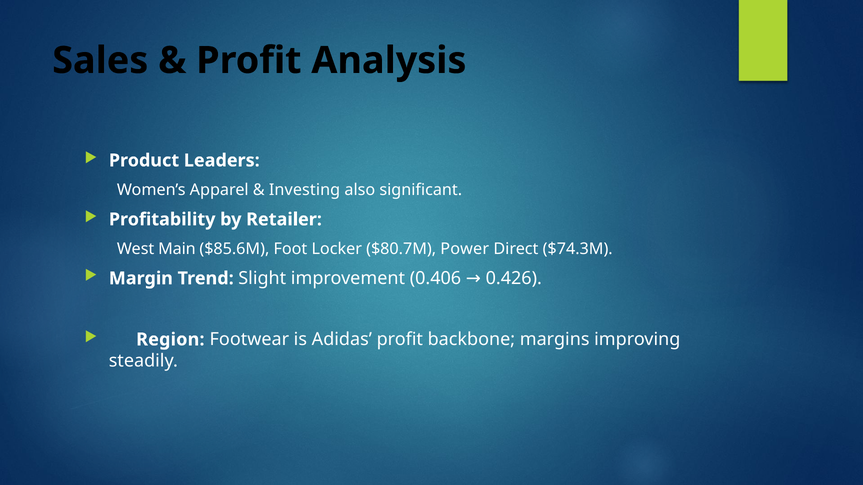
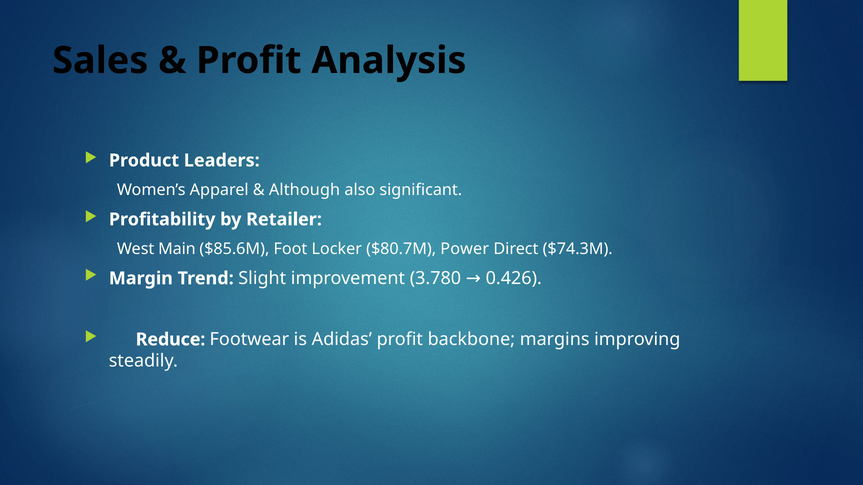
Investing: Investing -> Although
0.406: 0.406 -> 3.780
Region: Region -> Reduce
